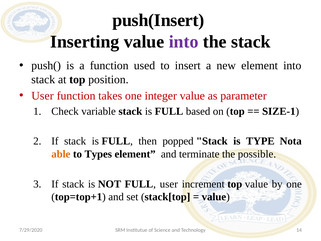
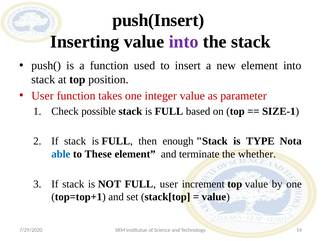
variable: variable -> possible
popped: popped -> enough
able colour: orange -> blue
Types: Types -> These
possible: possible -> whether
